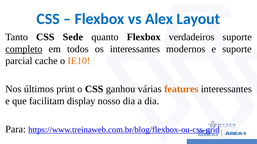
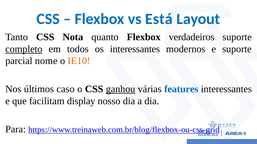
Alex: Alex -> Está
Sede: Sede -> Nota
cache: cache -> nome
print: print -> caso
ganhou underline: none -> present
features colour: orange -> blue
